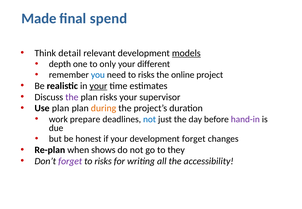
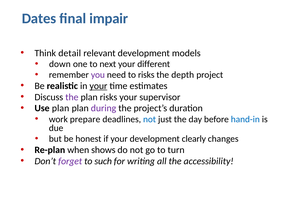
Made: Made -> Dates
spend: spend -> impair
models underline: present -> none
depth: depth -> down
only: only -> next
you colour: blue -> purple
online: online -> depth
during colour: orange -> purple
hand-in colour: purple -> blue
development forget: forget -> clearly
they: they -> turn
risks at (103, 161): risks -> such
